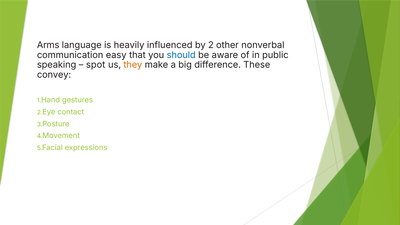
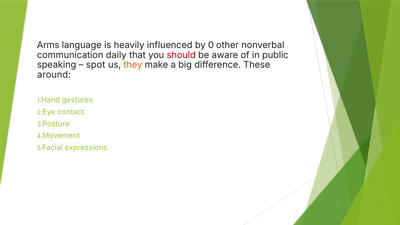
by 2: 2 -> 0
easy: easy -> daily
should colour: blue -> red
convey: convey -> around
